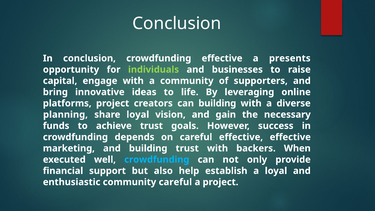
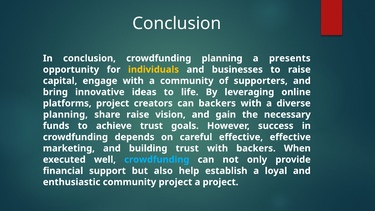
crowdfunding effective: effective -> planning
individuals colour: light green -> yellow
can building: building -> backers
share loyal: loyal -> raise
community careful: careful -> project
